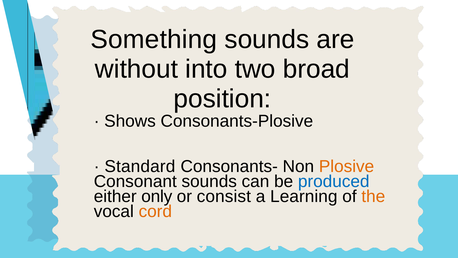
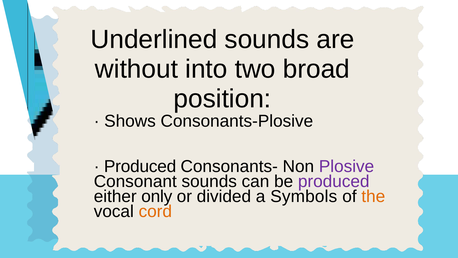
Something: Something -> Underlined
Standard at (140, 166): Standard -> Produced
Plosive colour: orange -> purple
produced at (334, 181) colour: blue -> purple
consist: consist -> divided
Learning: Learning -> Symbols
